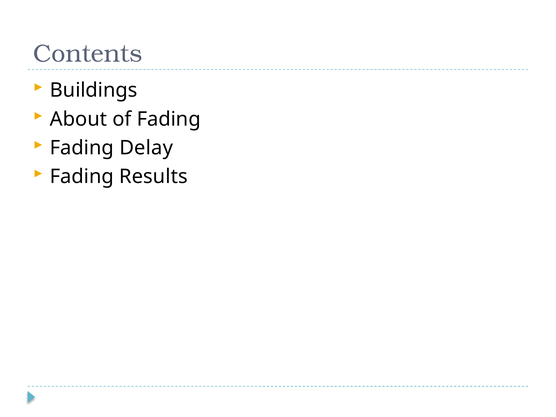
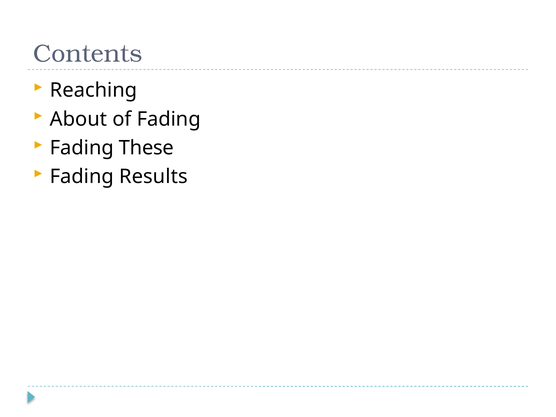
Buildings: Buildings -> Reaching
Delay: Delay -> These
